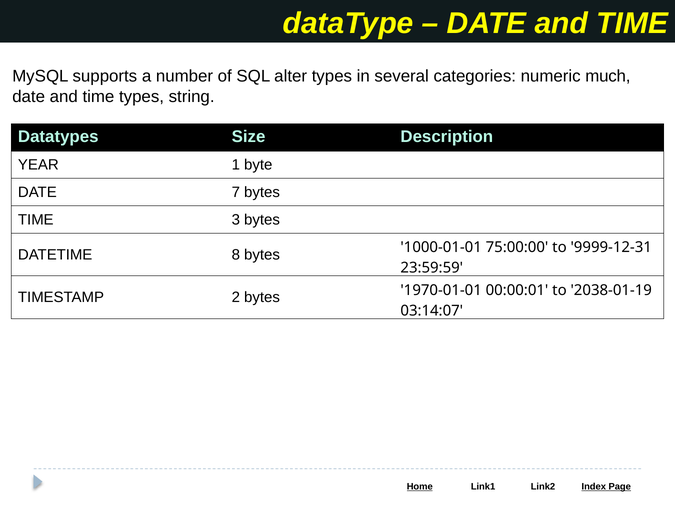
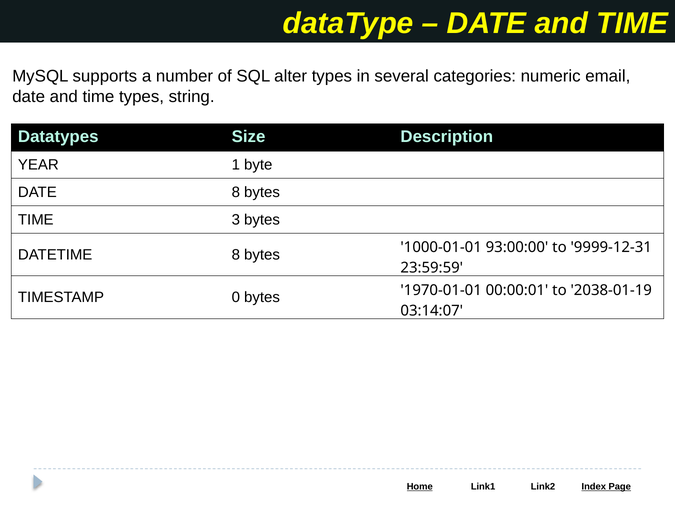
much: much -> email
DATE 7: 7 -> 8
75:00:00: 75:00:00 -> 93:00:00
2: 2 -> 0
